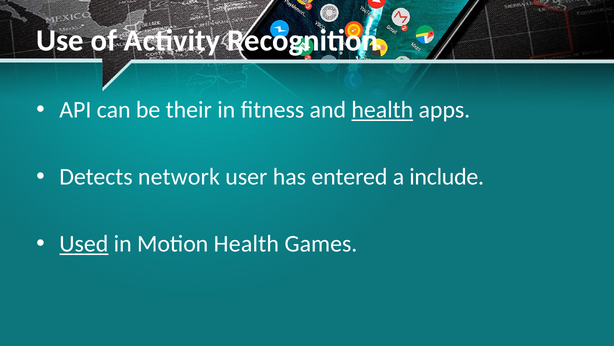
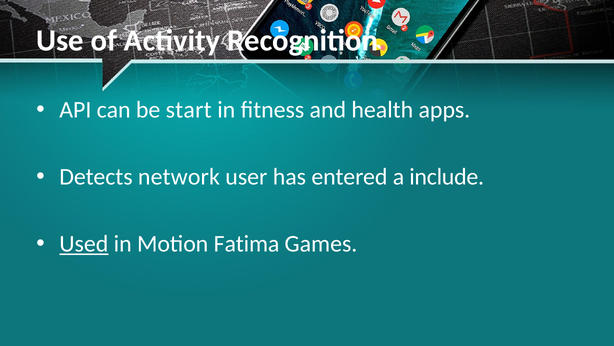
their: their -> start
health at (382, 110) underline: present -> none
Motion Health: Health -> Fatima
